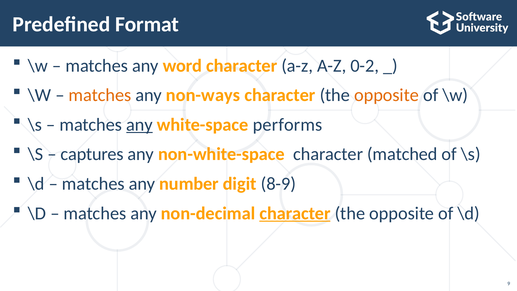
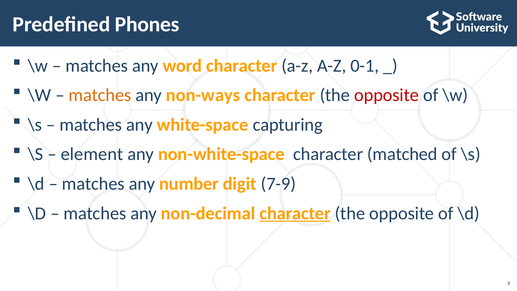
Format: Format -> Phones
0-2: 0-2 -> 0-1
opposite at (387, 95) colour: orange -> red
any at (139, 125) underline: present -> none
performs: performs -> capturing
captures: captures -> element
8-9: 8-9 -> 7-9
